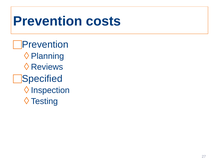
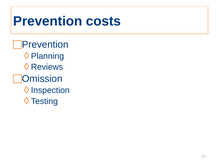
Specified: Specified -> Omission
